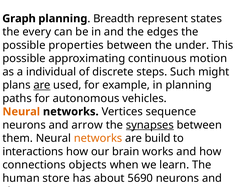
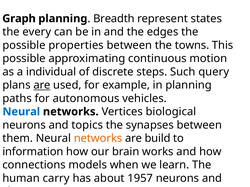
under: under -> towns
might: might -> query
Neural at (21, 112) colour: orange -> blue
sequence: sequence -> biological
arrow: arrow -> topics
synapses at (150, 125) underline: present -> none
interactions: interactions -> information
objects: objects -> models
store: store -> carry
5690: 5690 -> 1957
